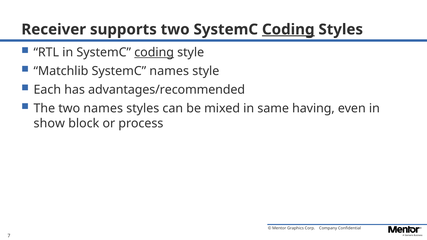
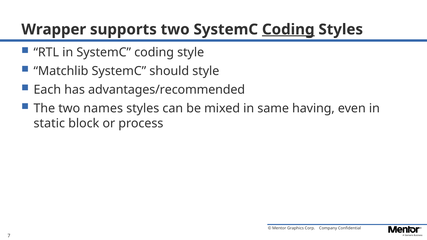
Receiver: Receiver -> Wrapper
coding at (154, 52) underline: present -> none
SystemC names: names -> should
show: show -> static
